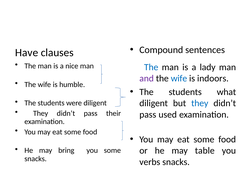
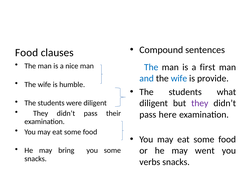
Have at (27, 53): Have -> Food
lady: lady -> first
and colour: purple -> blue
indoors: indoors -> provide
they at (200, 103) colour: blue -> purple
used: used -> here
table: table -> went
